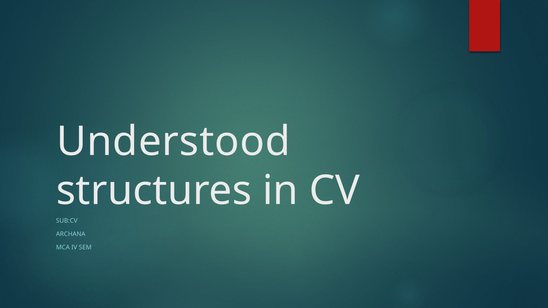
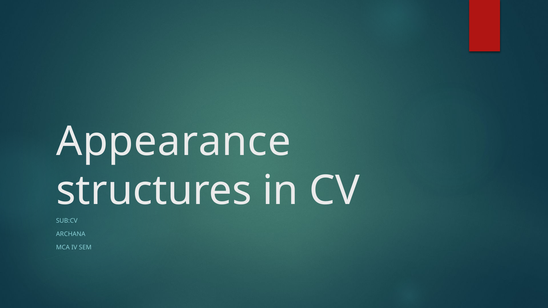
Understood: Understood -> Appearance
